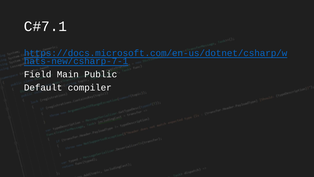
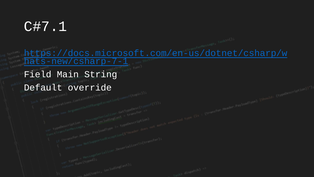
Public: Public -> String
compiler: compiler -> override
